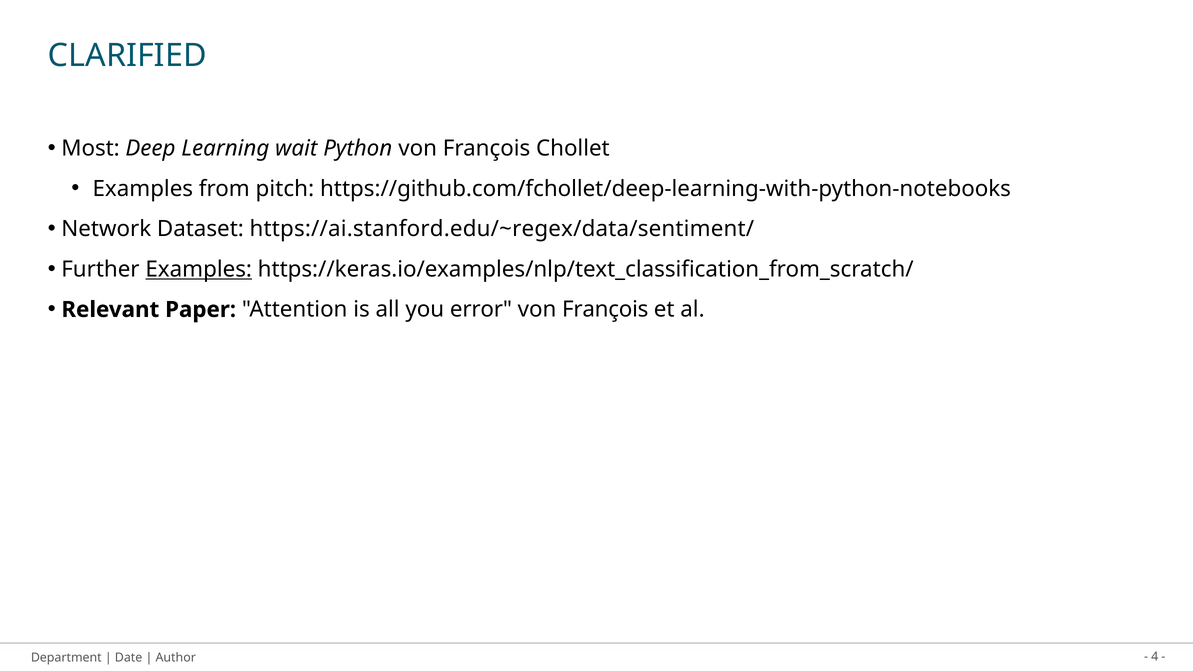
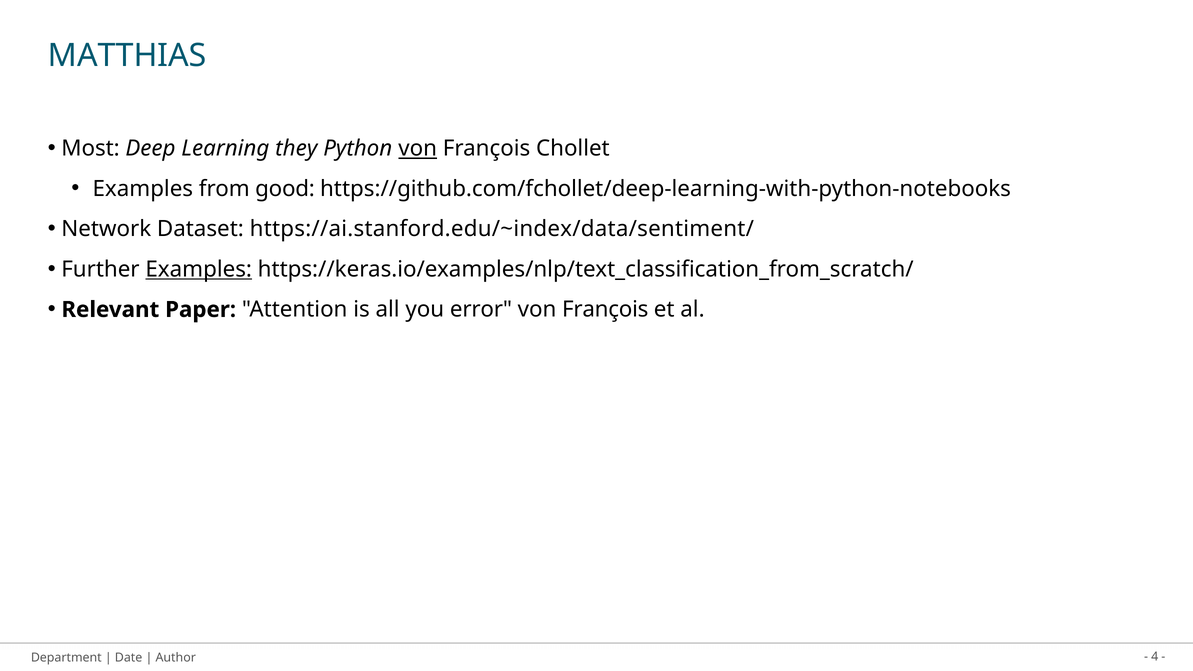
CLARIFIED: CLARIFIED -> MATTHIAS
wait: wait -> they
von at (418, 149) underline: none -> present
pitch: pitch -> good
https://ai.stanford.edu/~regex/data/sentiment/: https://ai.stanford.edu/~regex/data/sentiment/ -> https://ai.stanford.edu/~index/data/sentiment/
